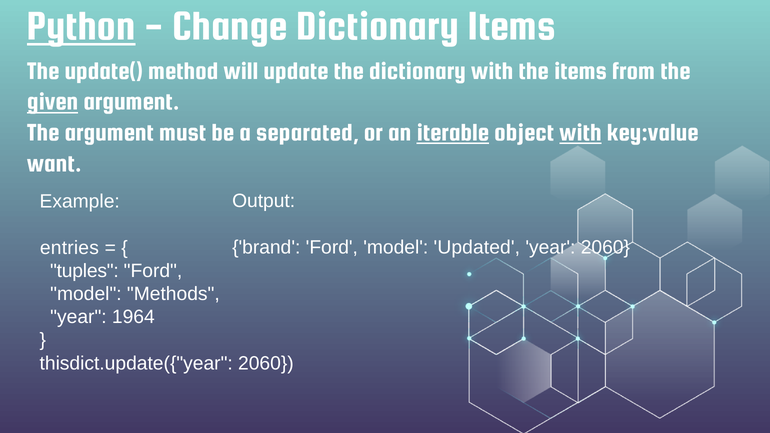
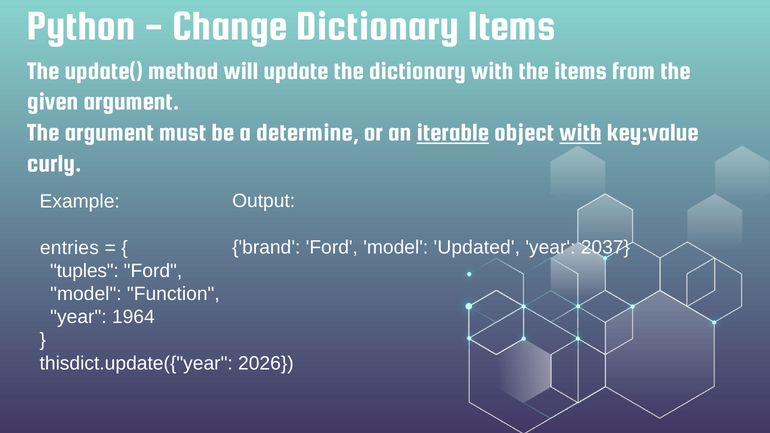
Python underline: present -> none
given underline: present -> none
separated: separated -> determine
want: want -> curly
year 2060: 2060 -> 2037
Methods: Methods -> Function
thisdict.update({"year 2060: 2060 -> 2026
